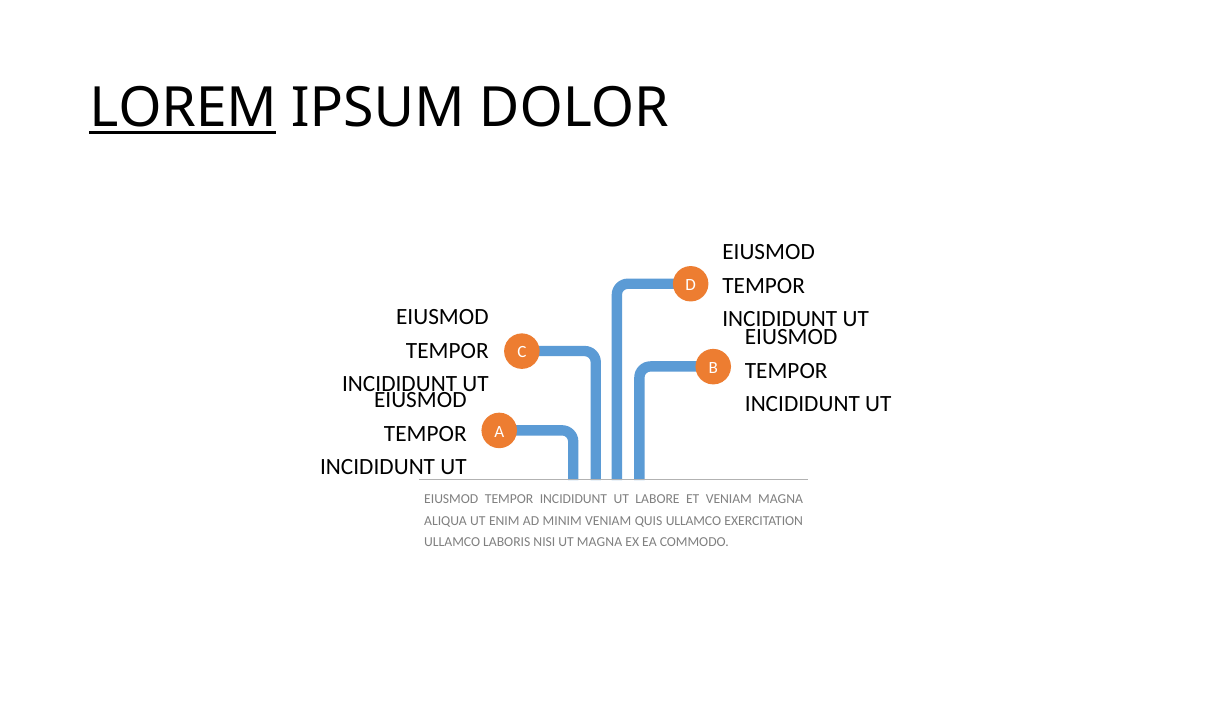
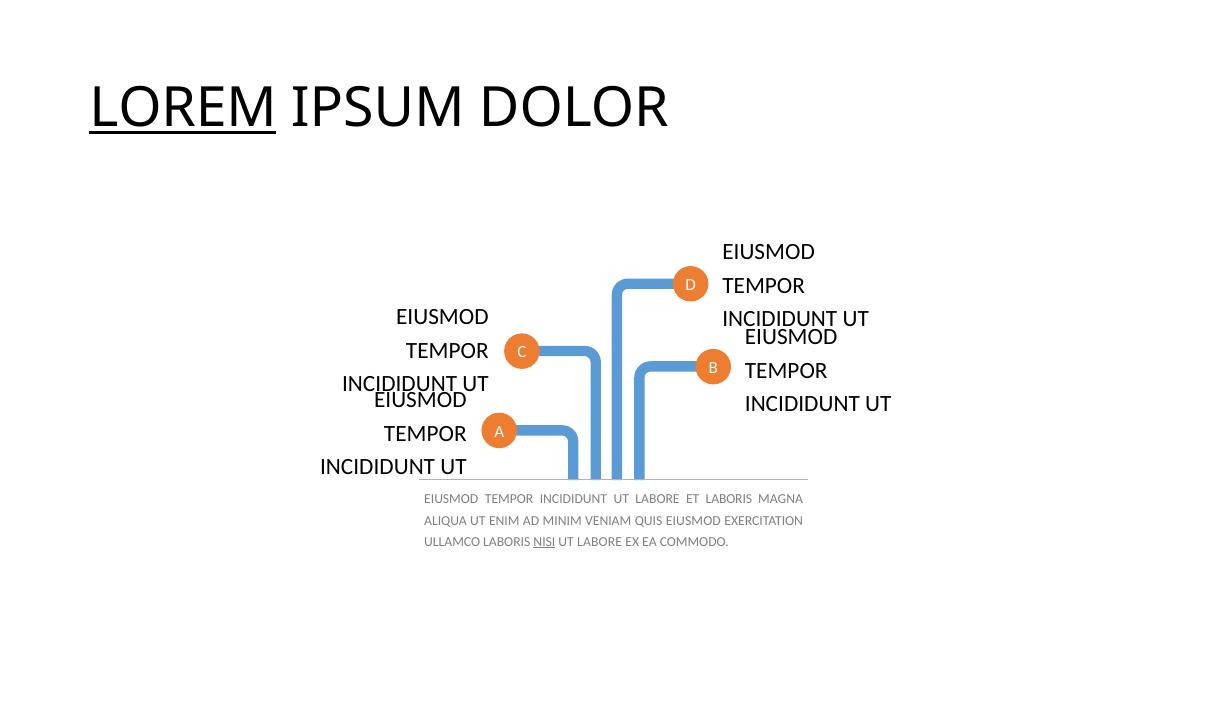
ET VENIAM: VENIAM -> LABORIS
QUIS ULLAMCO: ULLAMCO -> EIUSMOD
NISI underline: none -> present
MAGNA at (600, 542): MAGNA -> LABORE
